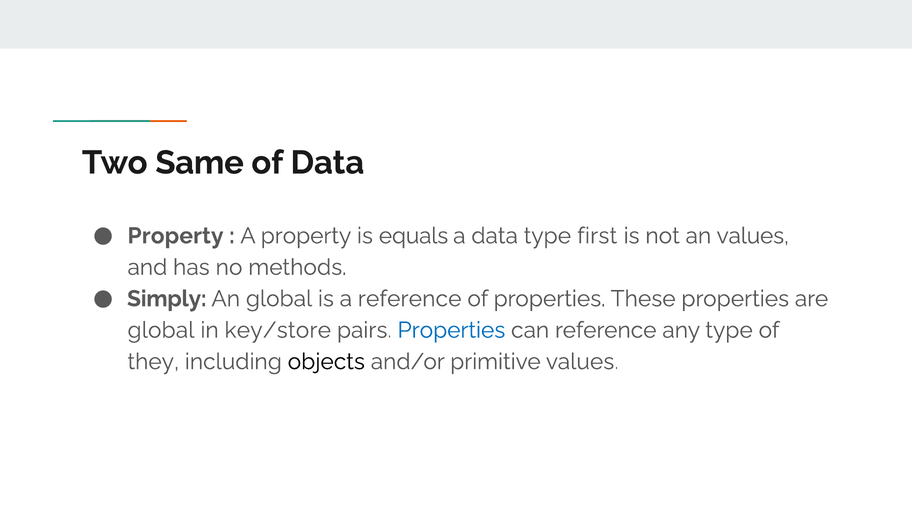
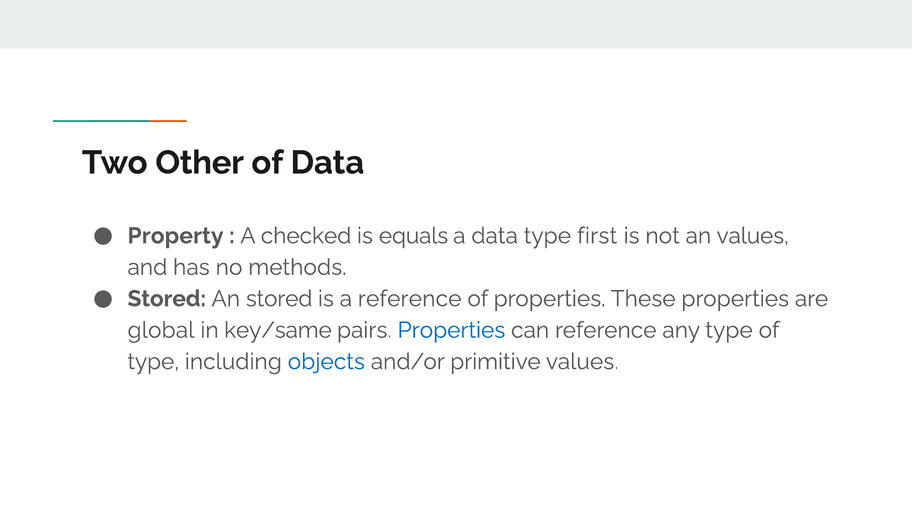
Same: Same -> Other
A property: property -> checked
Simply at (167, 299): Simply -> Stored
An global: global -> stored
key/store: key/store -> key/same
they at (153, 362): they -> type
objects colour: black -> blue
